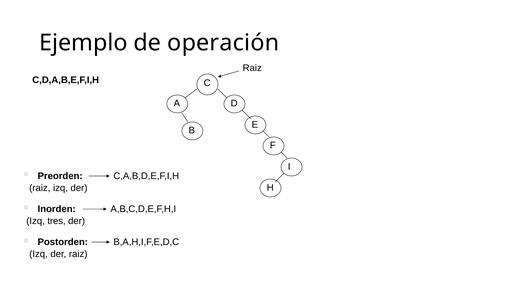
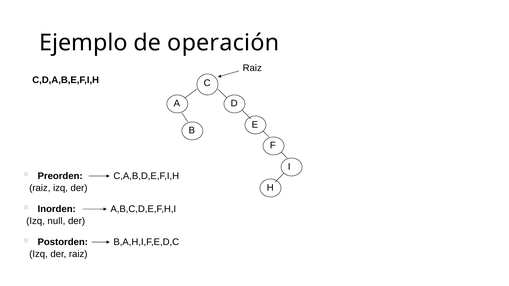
tres: tres -> null
